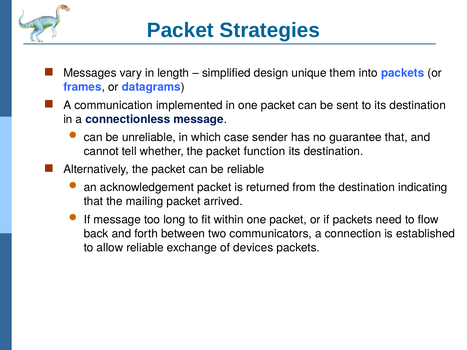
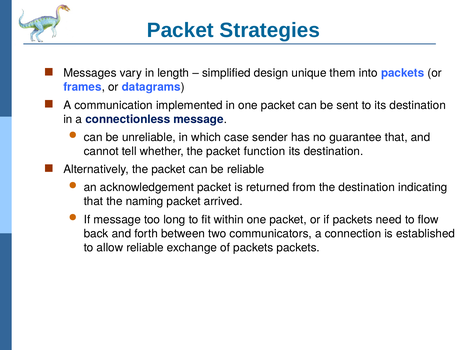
mailing: mailing -> naming
of devices: devices -> packets
